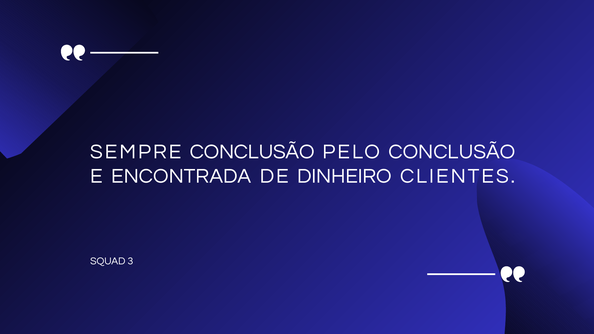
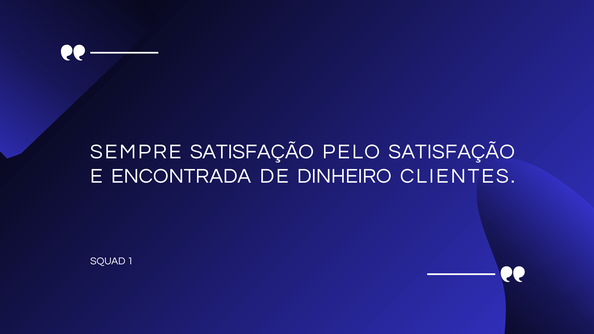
SEMPRE CONCLUSÃO: CONCLUSÃO -> SATISFAÇÃO
PELO CONCLUSÃO: CONCLUSÃO -> SATISFAÇÃO
3: 3 -> 1
